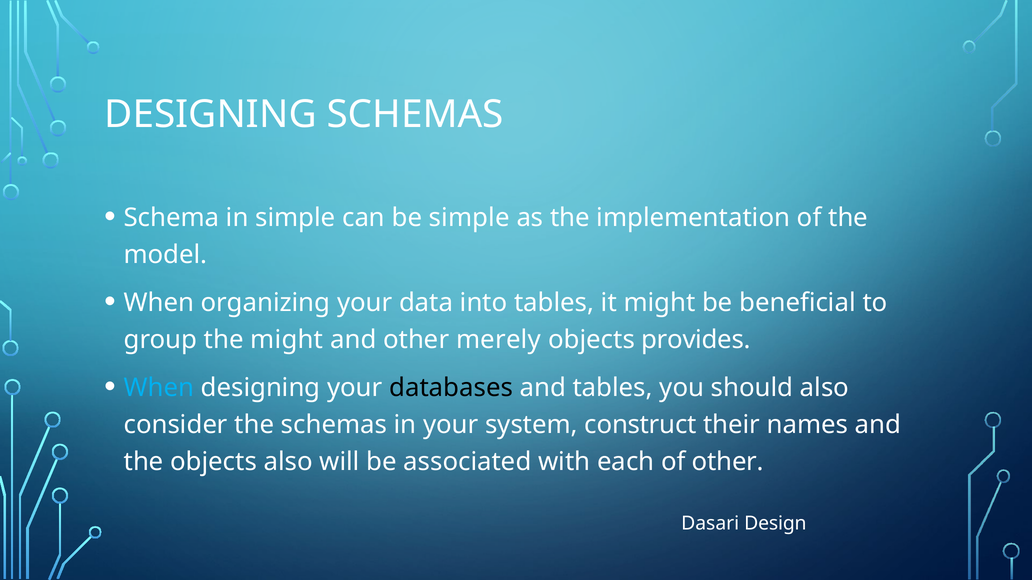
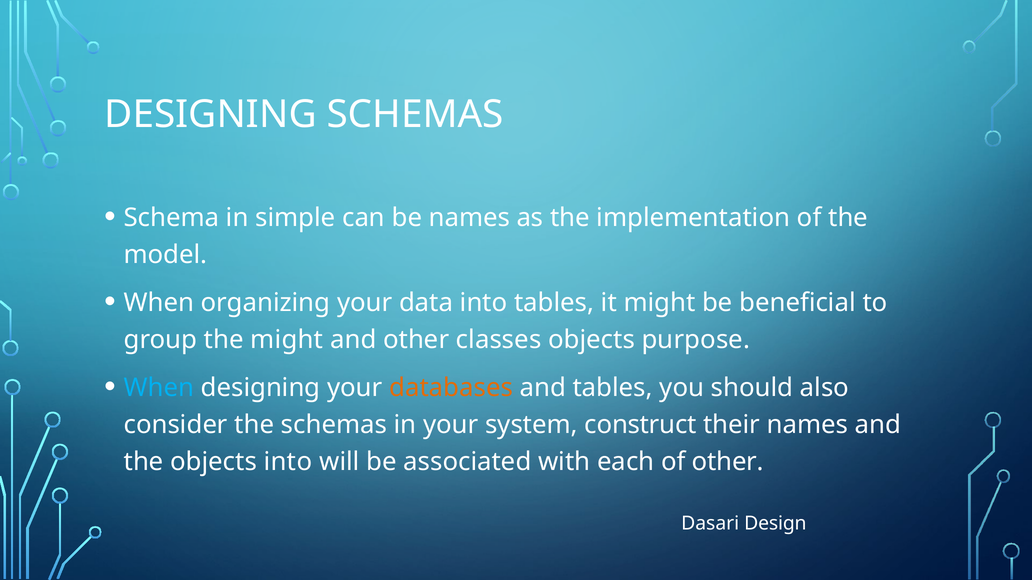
be simple: simple -> names
merely: merely -> classes
provides: provides -> purpose
databases colour: black -> orange
objects also: also -> into
